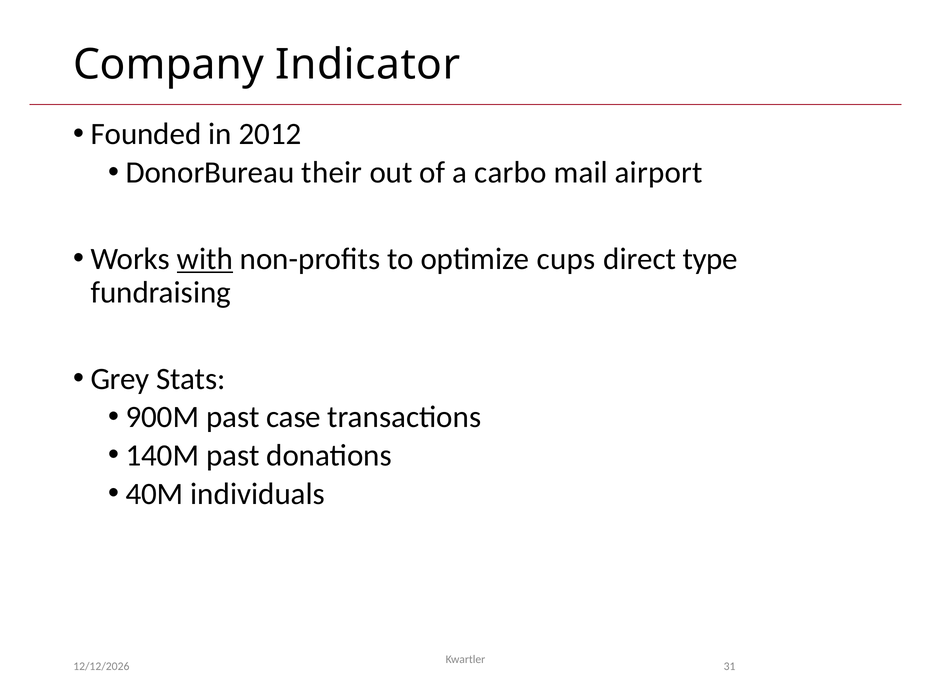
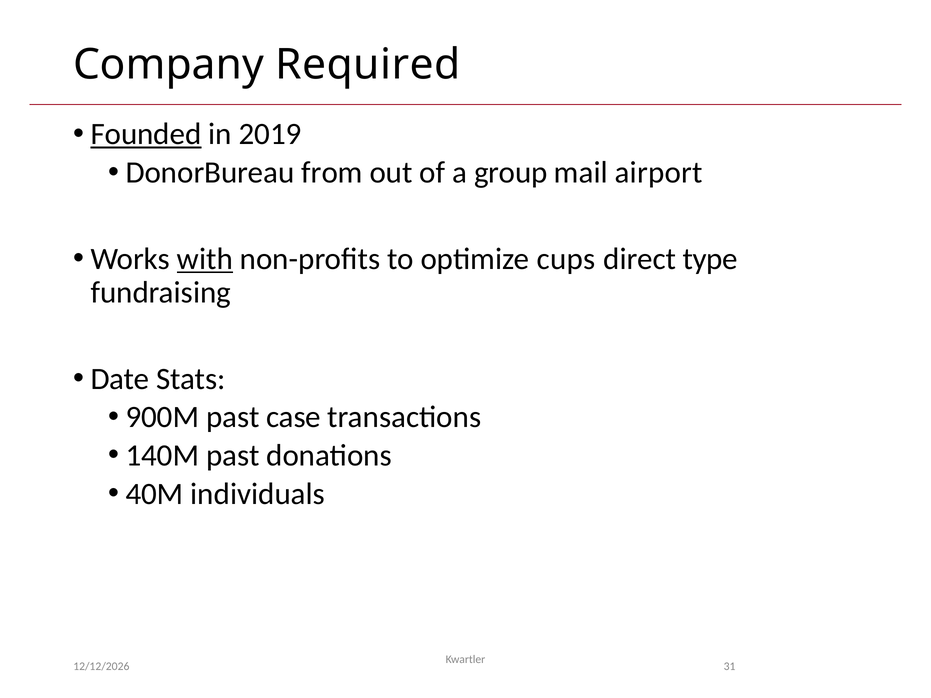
Indicator: Indicator -> Required
Founded underline: none -> present
2012: 2012 -> 2019
their: their -> from
carbo: carbo -> group
Grey: Grey -> Date
